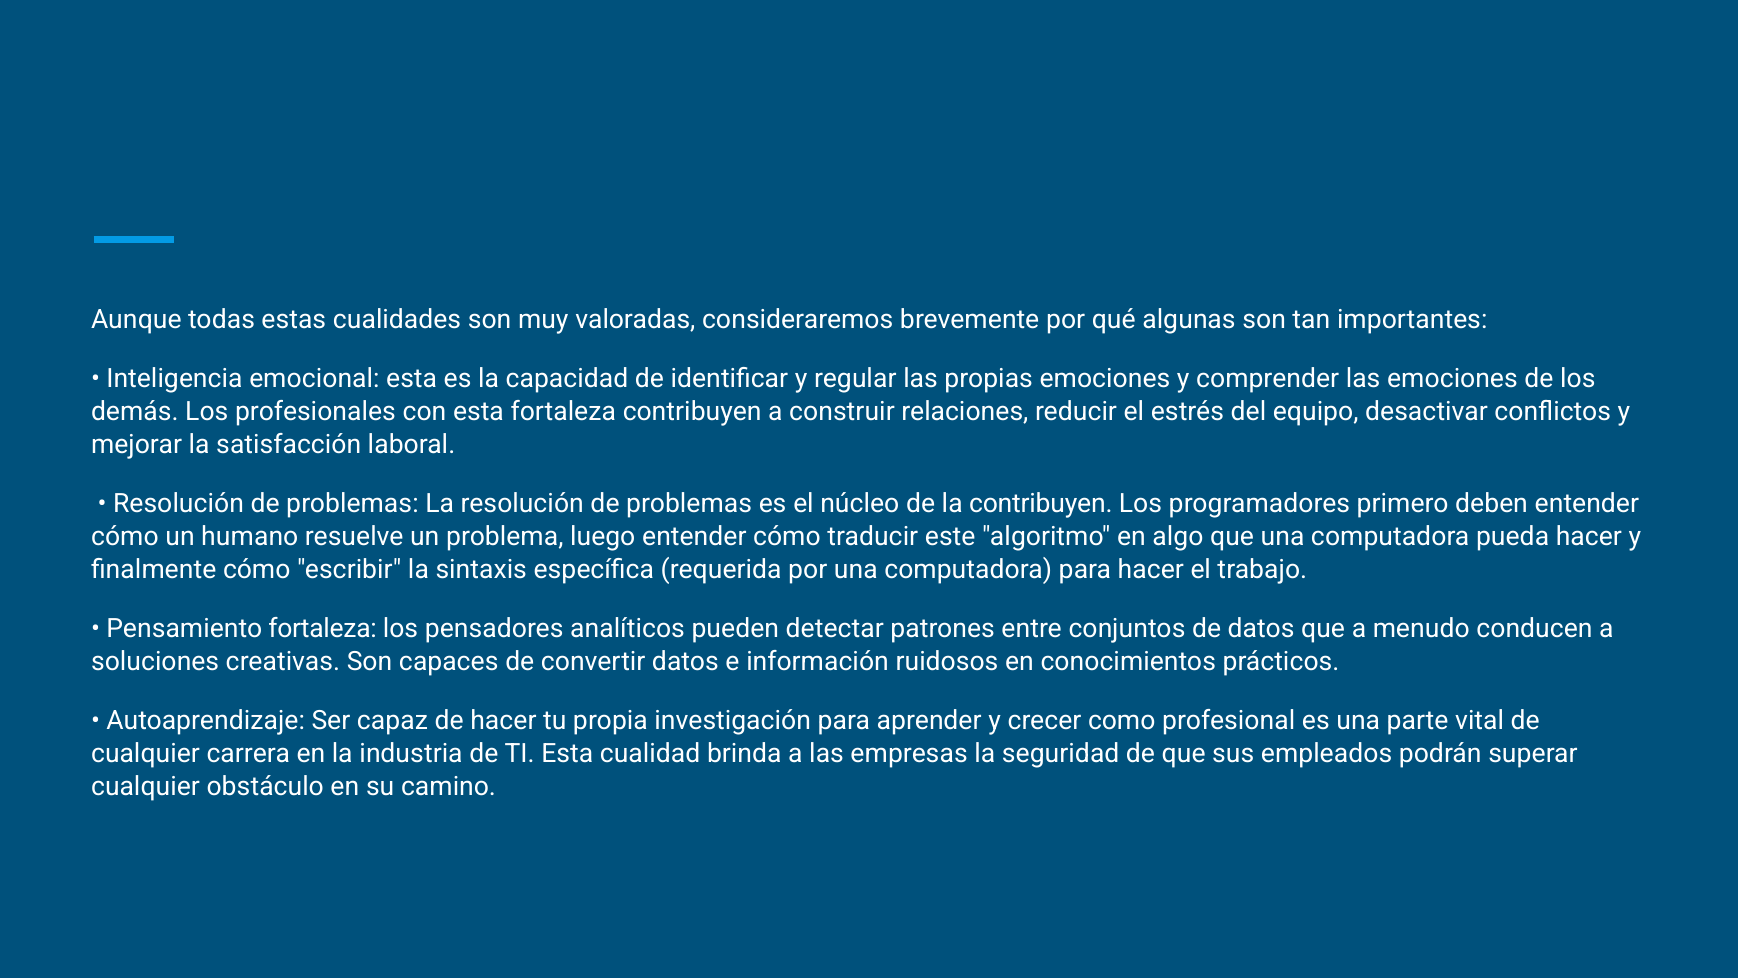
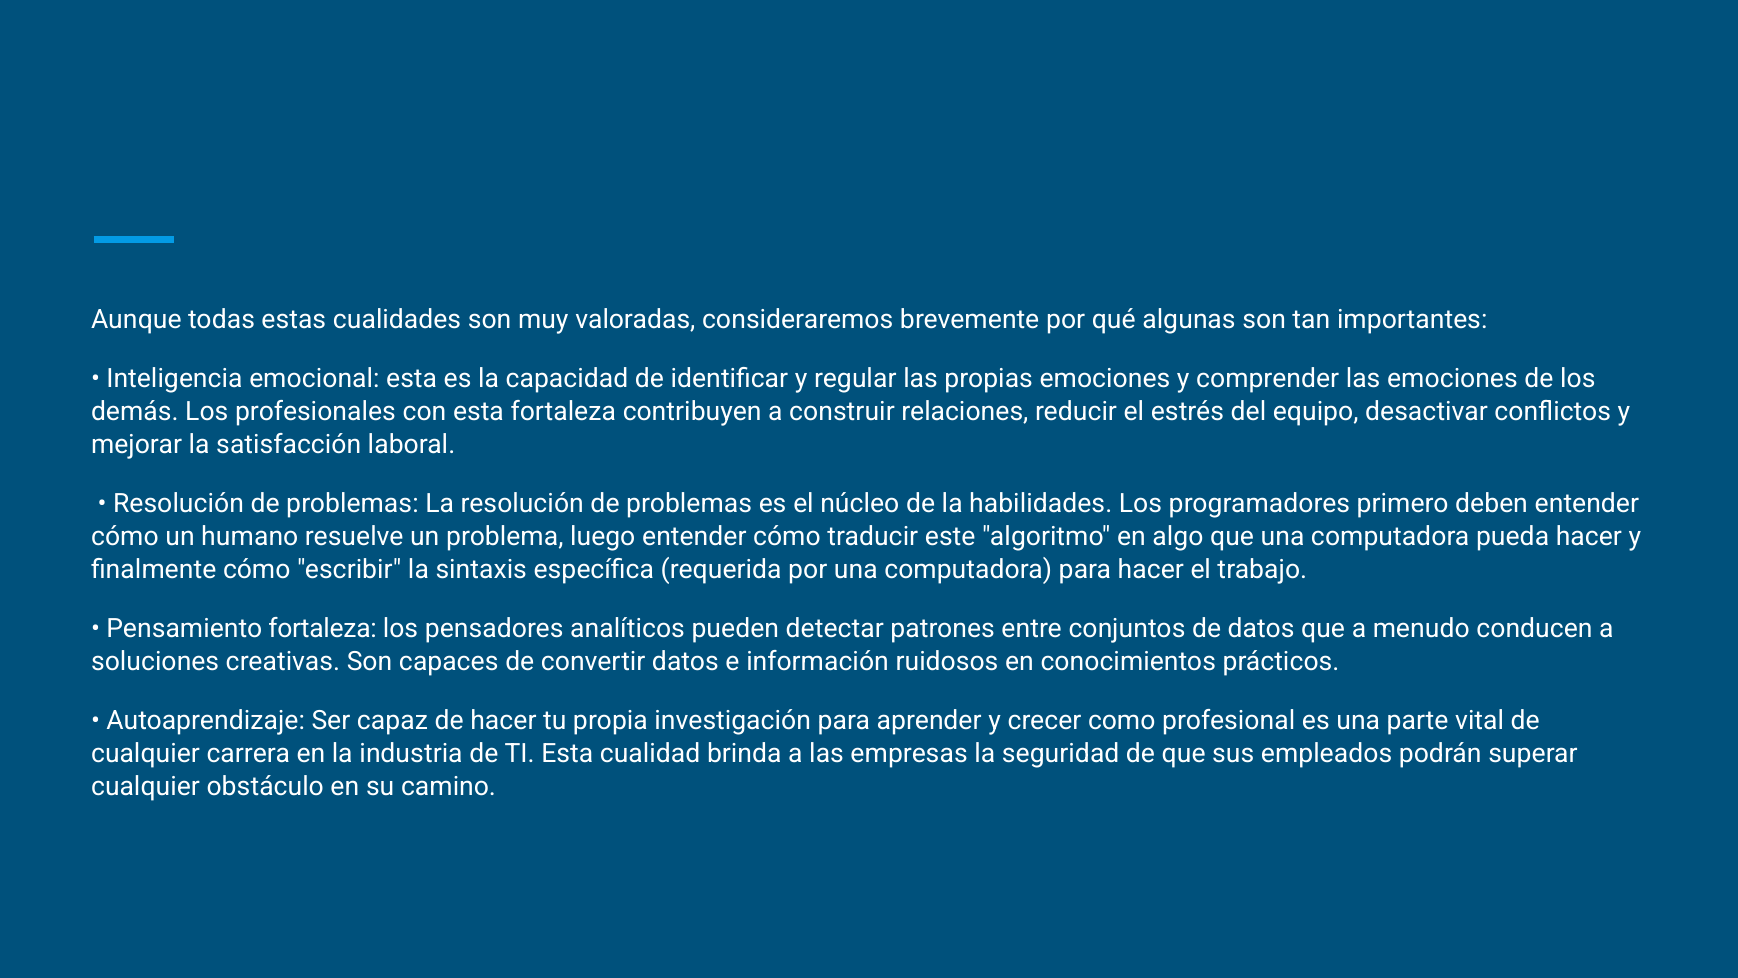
la contribuyen: contribuyen -> habilidades
